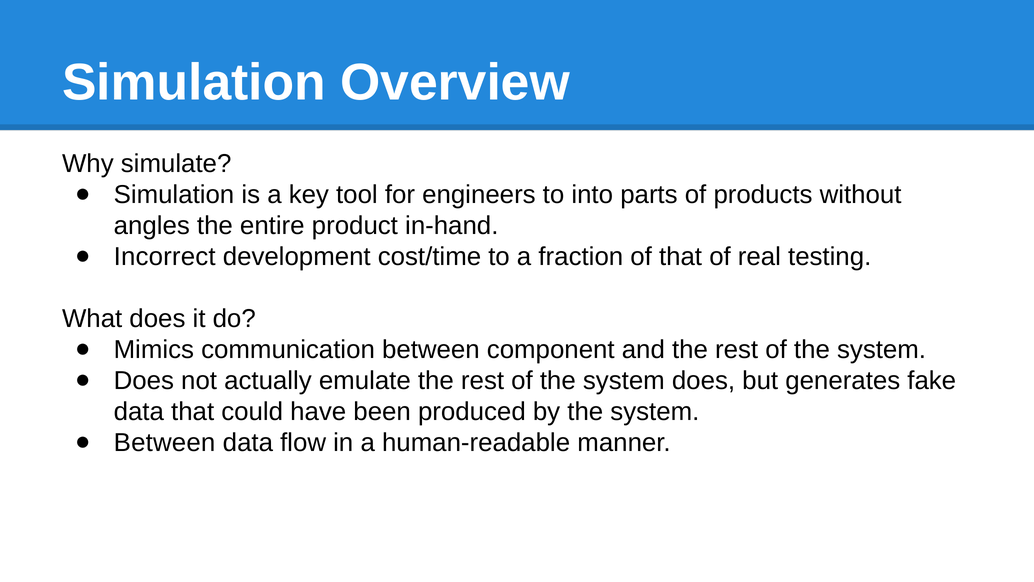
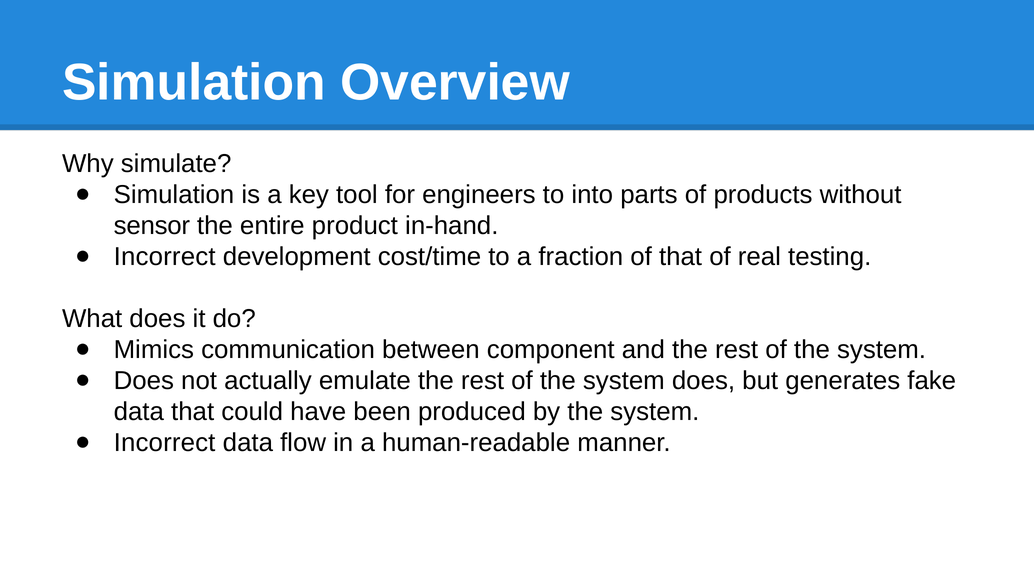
angles: angles -> sensor
Between at (165, 443): Between -> Incorrect
